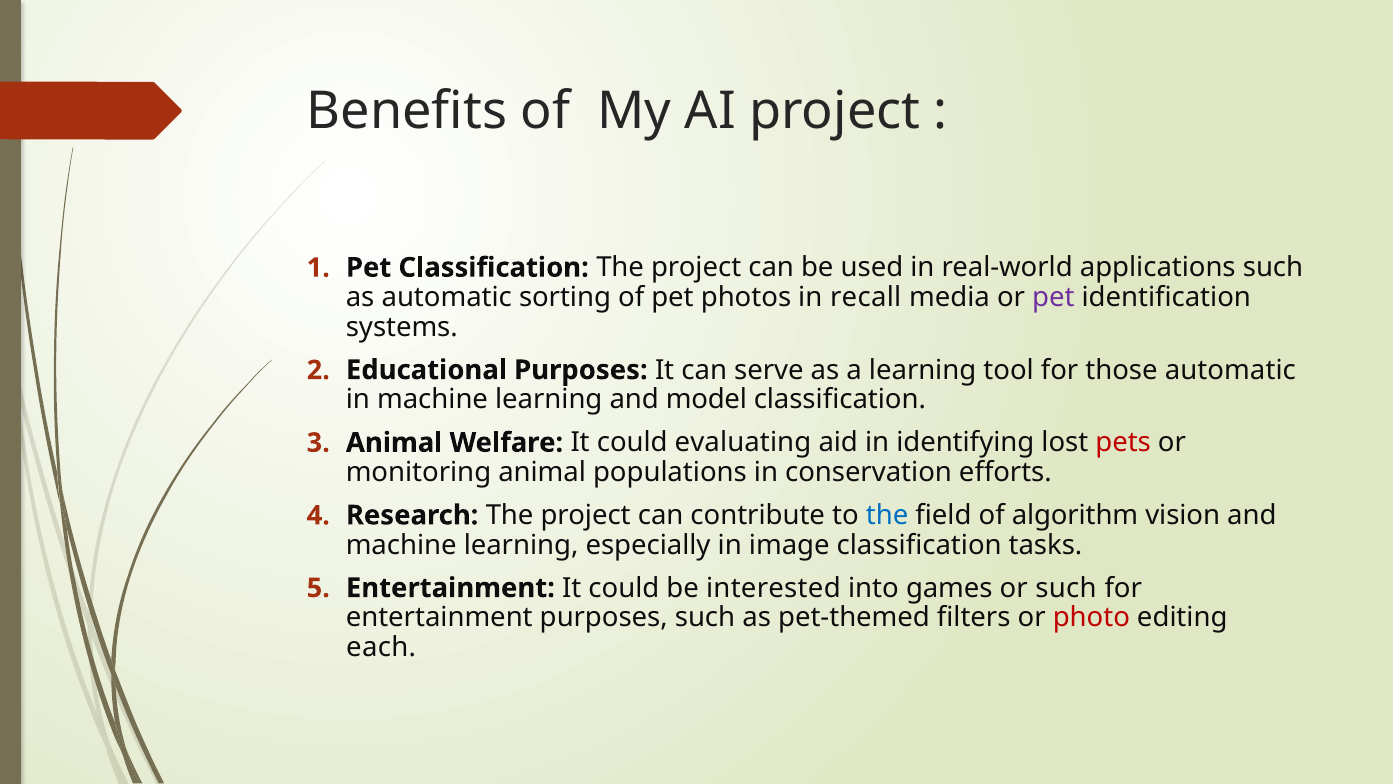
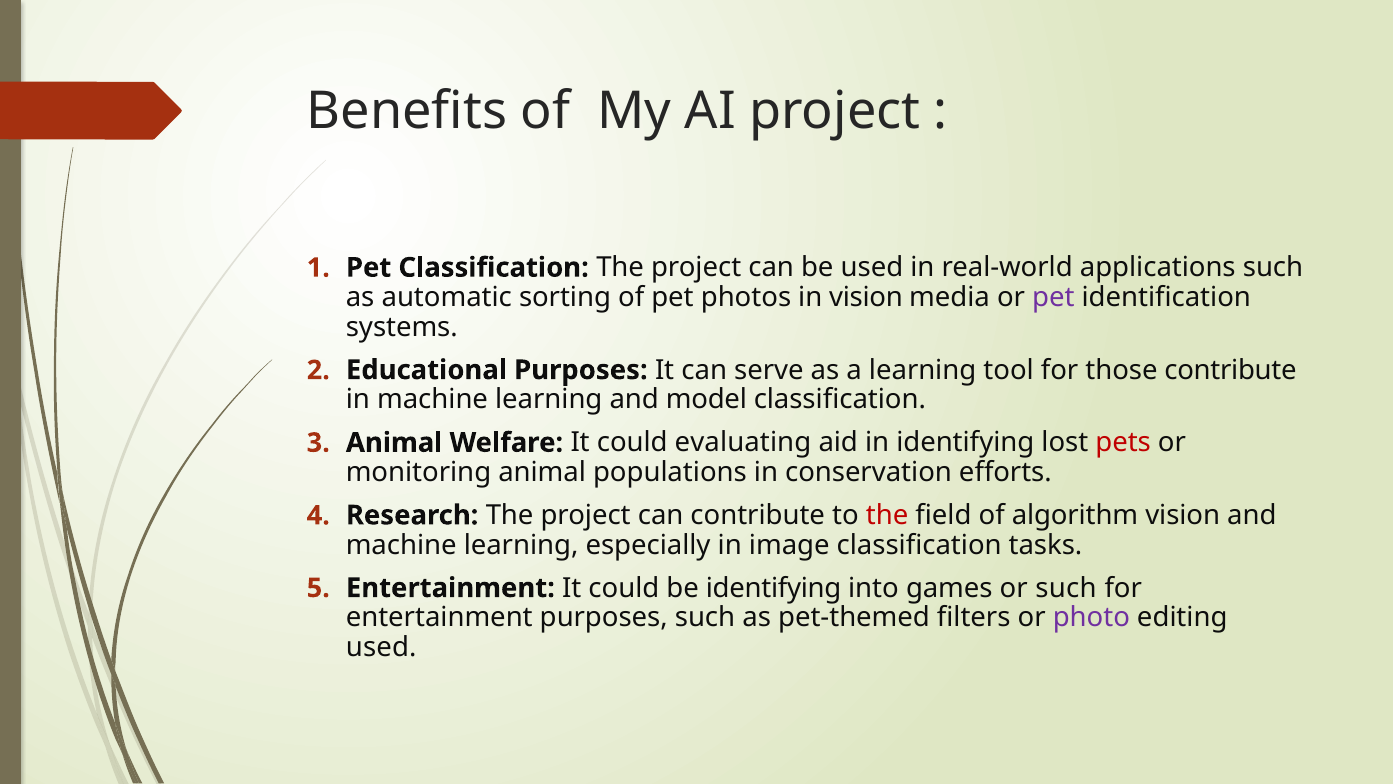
in recall: recall -> vision
those automatic: automatic -> contribute
the at (887, 515) colour: blue -> red
be interested: interested -> identifying
photo colour: red -> purple
each at (381, 647): each -> used
